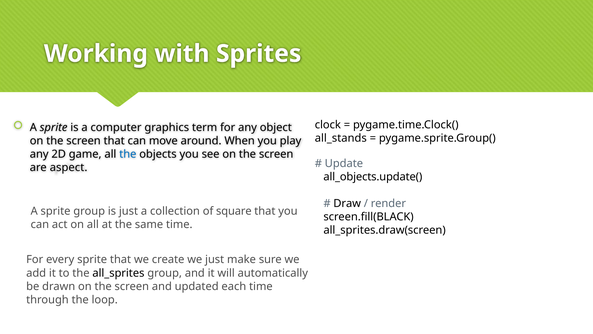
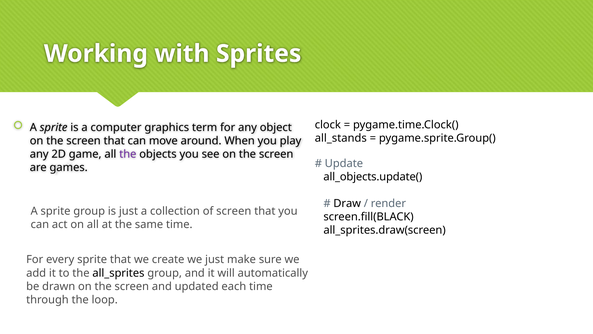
the at (128, 154) colour: blue -> purple
aspect: aspect -> games
of square: square -> screen
